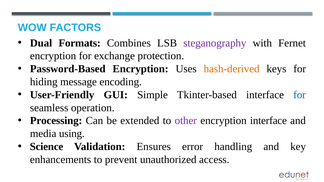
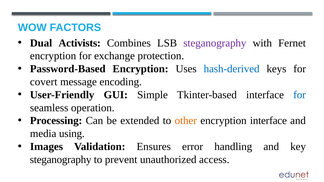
Formats: Formats -> Activists
hash-derived colour: orange -> blue
hiding: hiding -> covert
other colour: purple -> orange
Science: Science -> Images
enhancements at (61, 160): enhancements -> steganography
